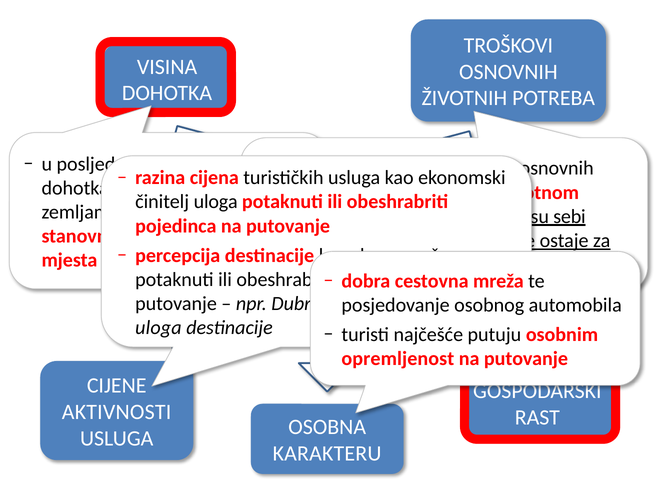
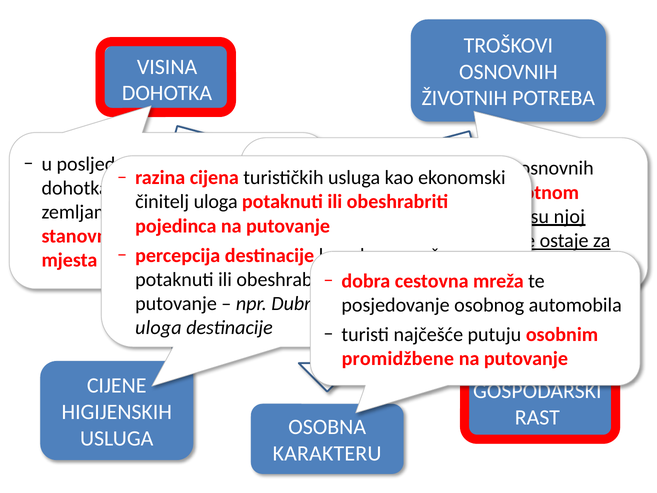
sebi: sebi -> njoj
opremljenost: opremljenost -> promidžbene
AKTIVNOSTI: AKTIVNOSTI -> HIGIJENSKIH
